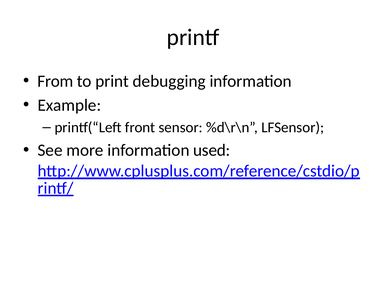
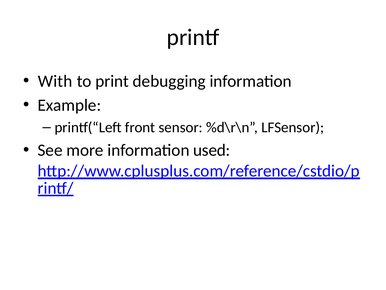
From: From -> With
